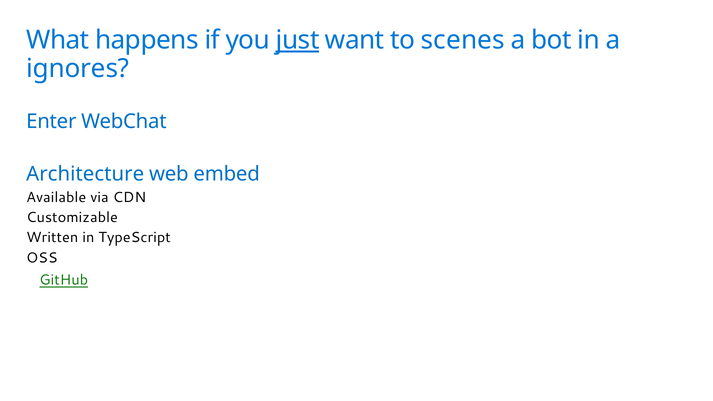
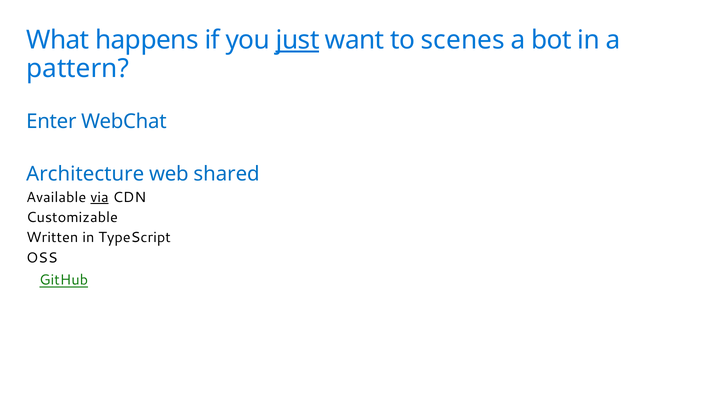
ignores: ignores -> pattern
embed: embed -> shared
via underline: none -> present
